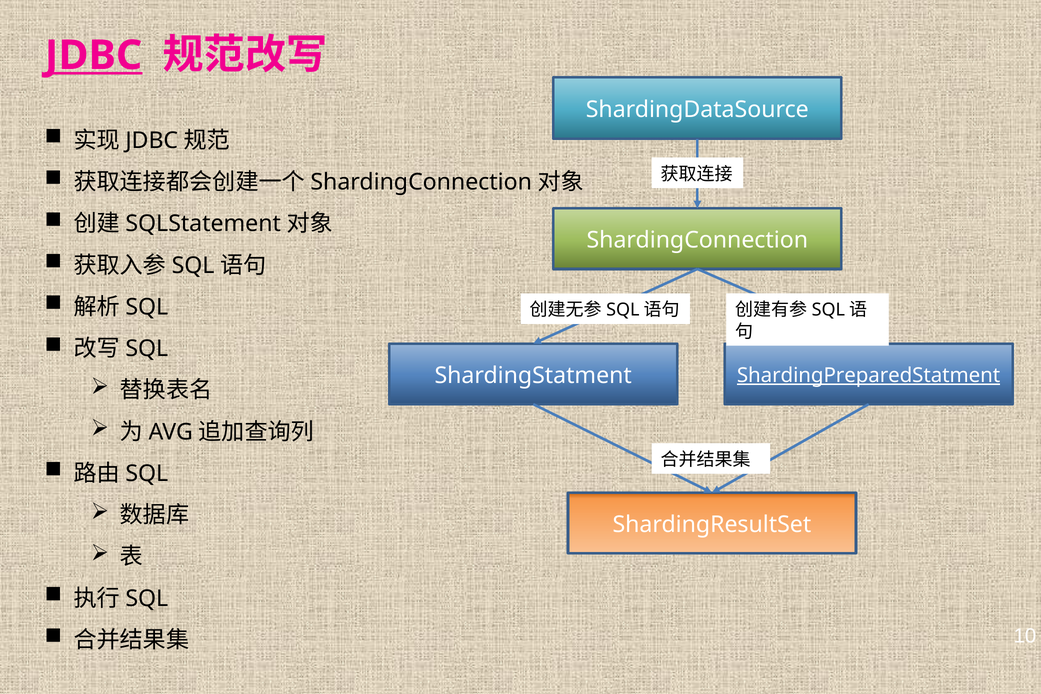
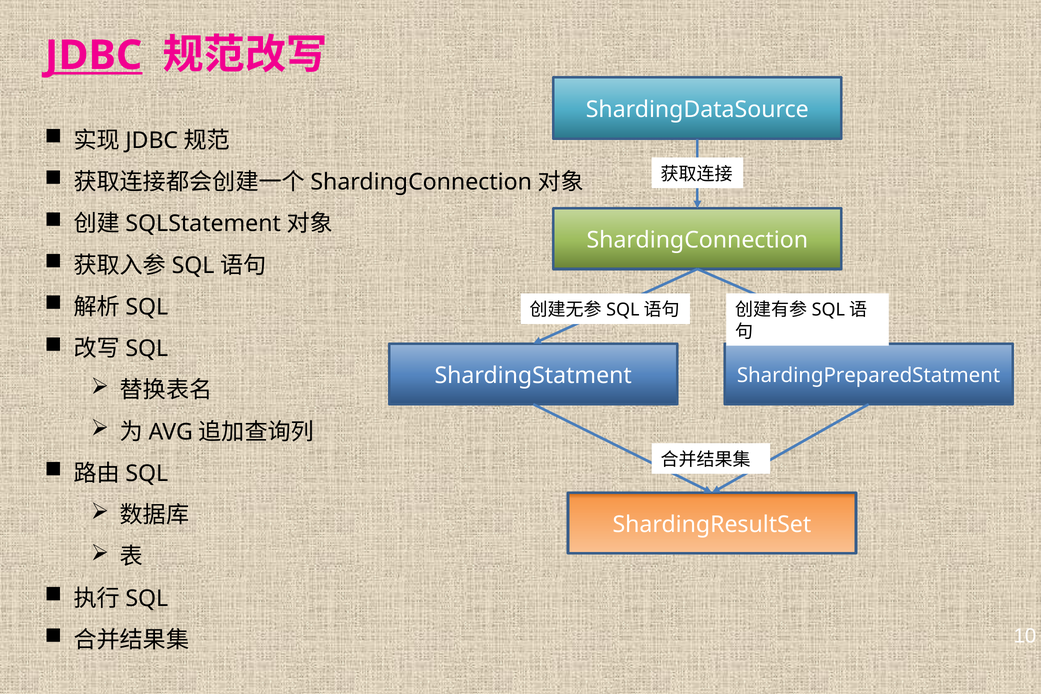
ShardingPreparedStatment underline: present -> none
